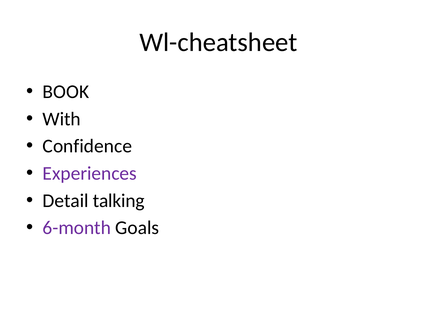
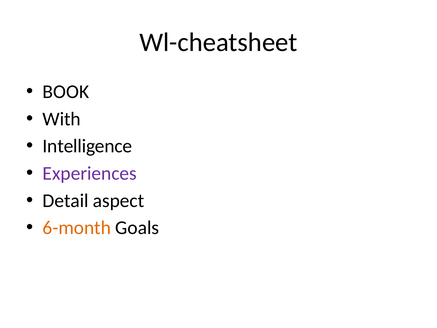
Confidence: Confidence -> Intelligence
talking: talking -> aspect
6-month colour: purple -> orange
